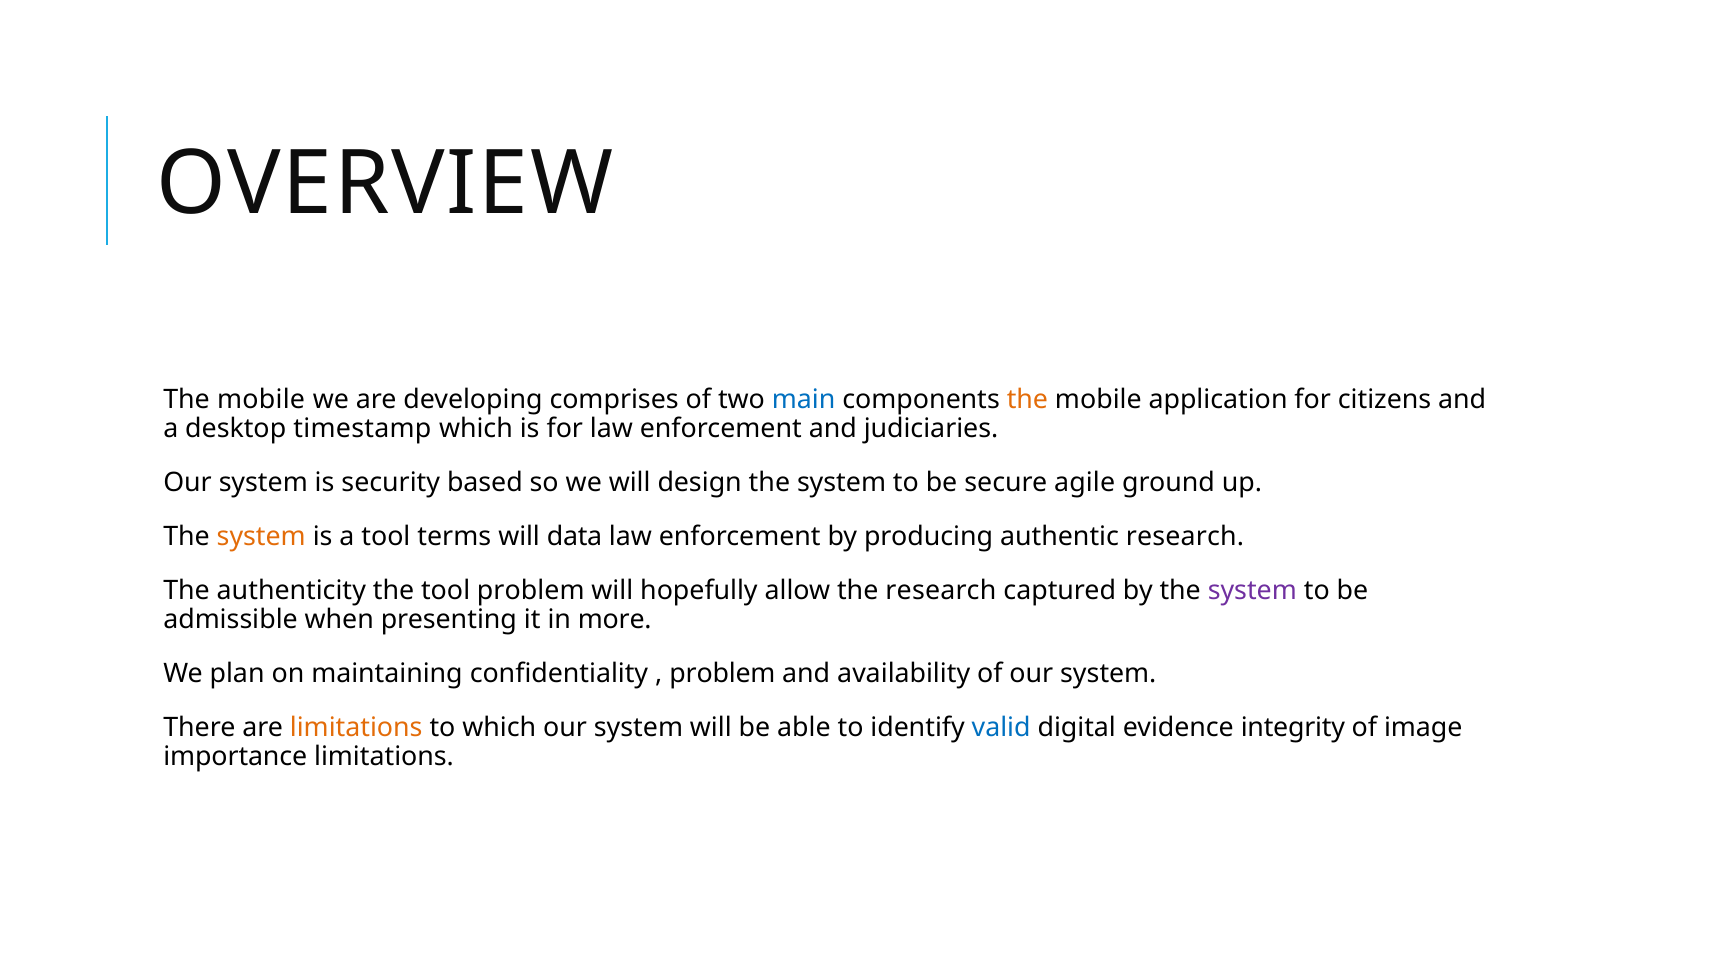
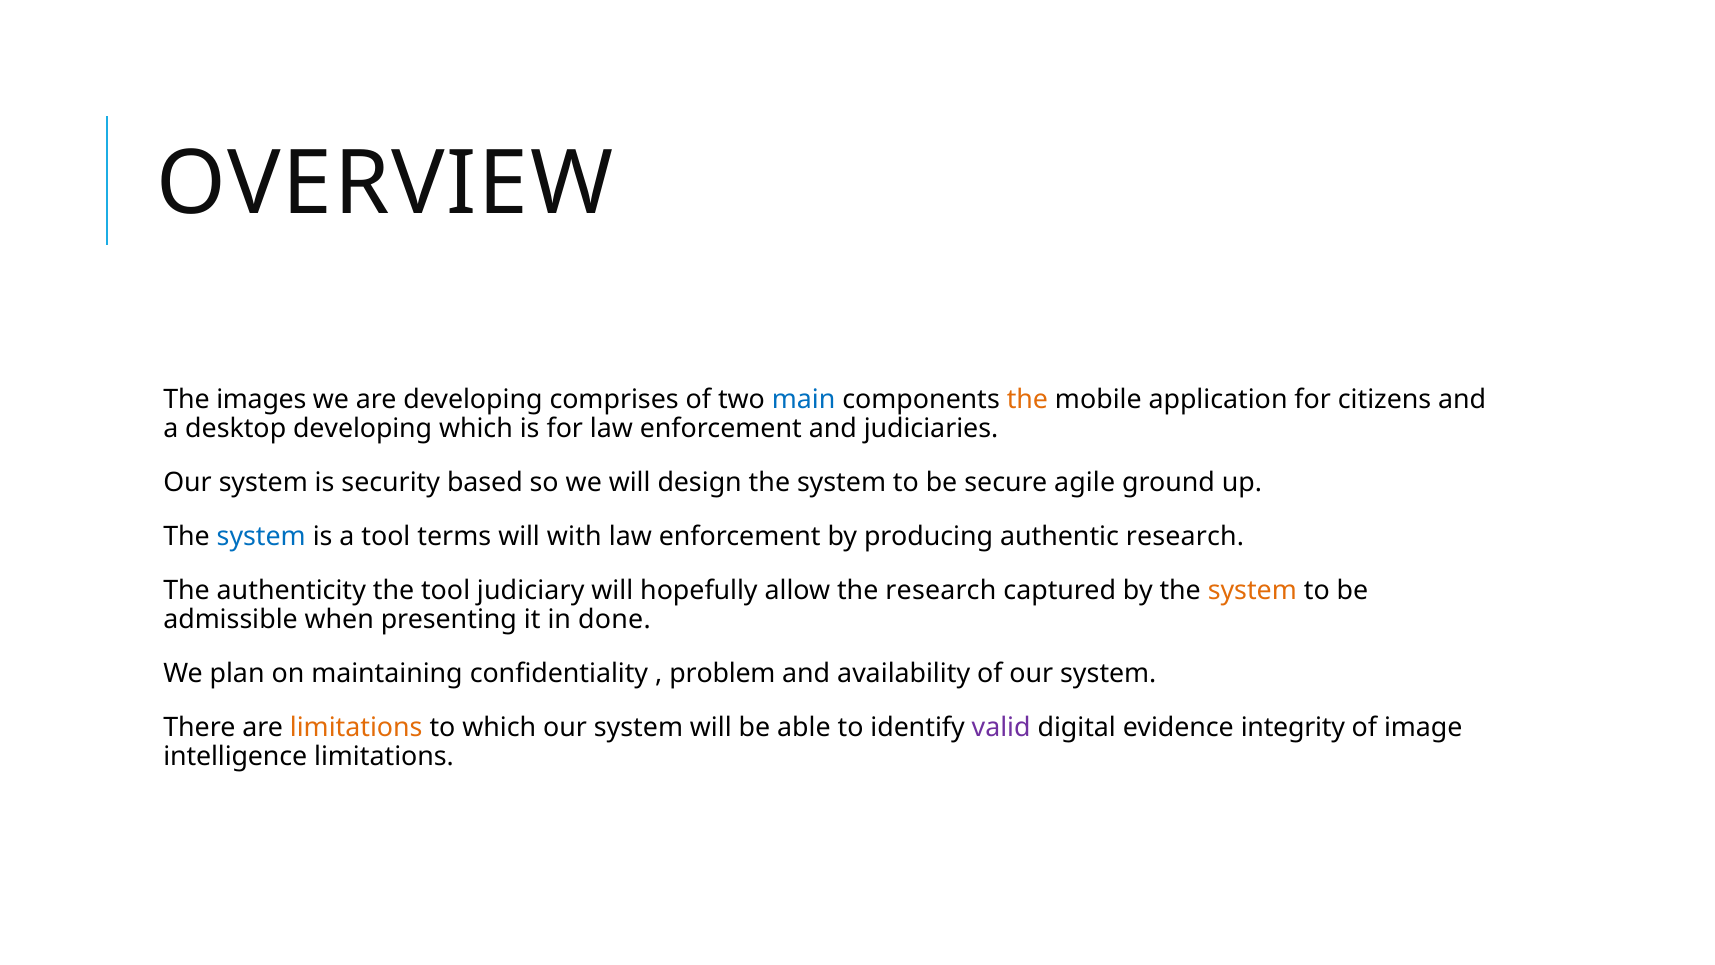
mobile at (261, 399): mobile -> images
desktop timestamp: timestamp -> developing
system at (261, 536) colour: orange -> blue
data: data -> with
tool problem: problem -> judiciary
system at (1252, 590) colour: purple -> orange
more: more -> done
valid colour: blue -> purple
importance: importance -> intelligence
